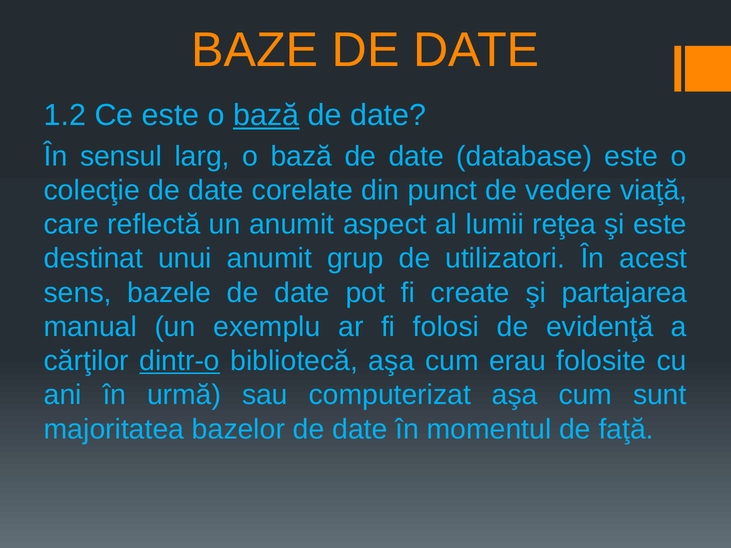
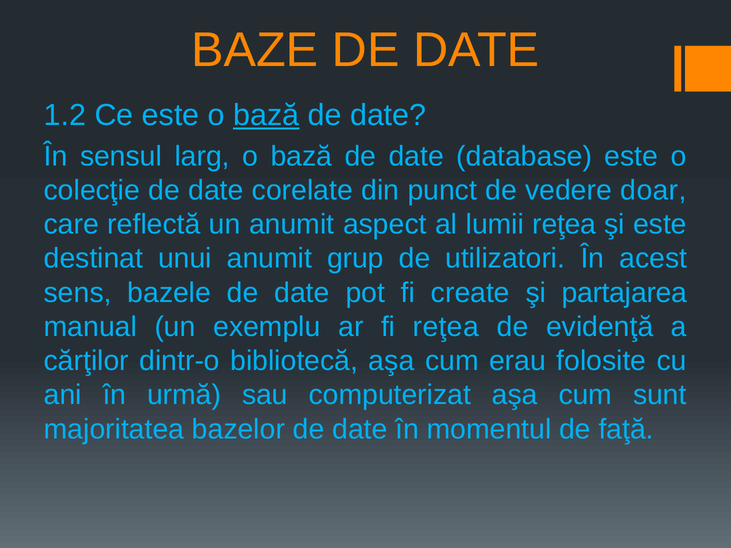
viaţă: viaţă -> doar
fi folosi: folosi -> reţea
dintr-o underline: present -> none
